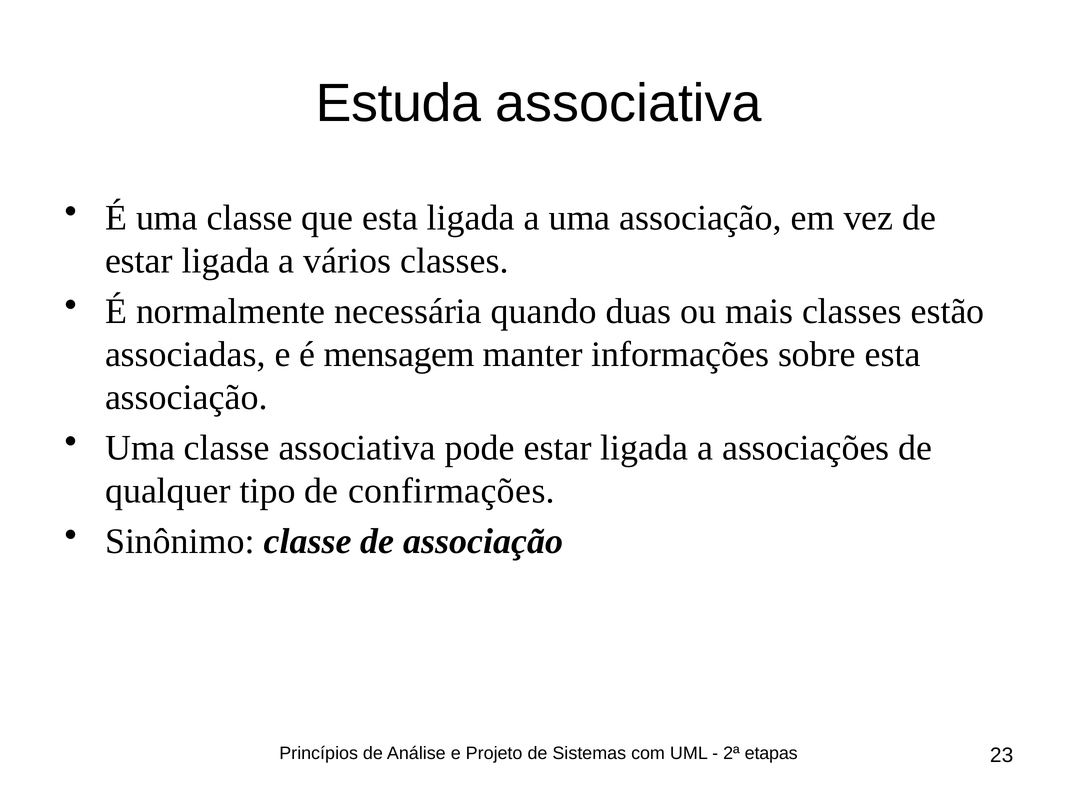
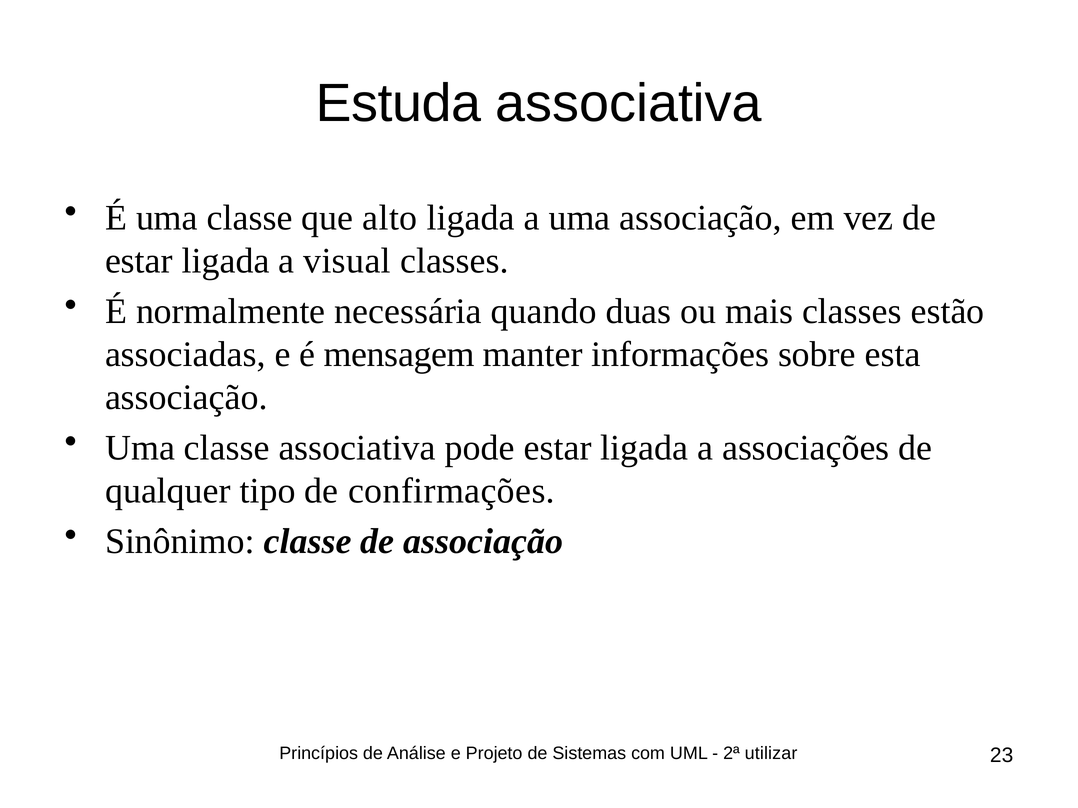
que esta: esta -> alto
vários: vários -> visual
etapas: etapas -> utilizar
